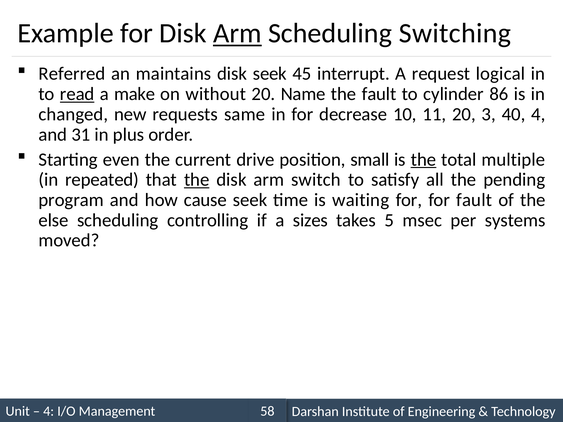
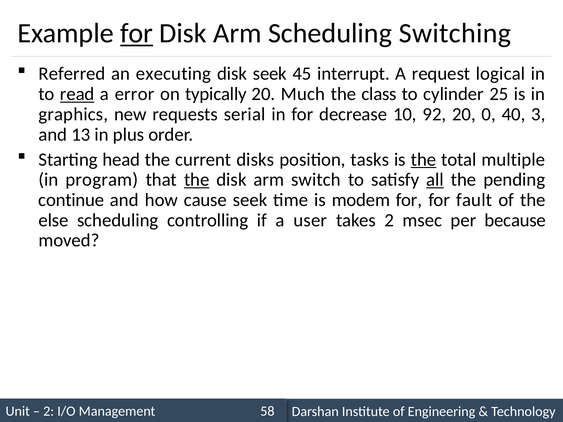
for at (137, 33) underline: none -> present
Arm at (237, 33) underline: present -> none
maintains: maintains -> executing
make: make -> error
without: without -> typically
Name: Name -> Much
the fault: fault -> class
86: 86 -> 25
changed: changed -> graphics
same: same -> serial
11: 11 -> 92
3: 3 -> 0
40 4: 4 -> 3
31: 31 -> 13
even: even -> head
drive: drive -> disks
small: small -> tasks
repeated: repeated -> program
all underline: none -> present
program: program -> continue
waiting: waiting -> modem
sizes: sizes -> user
takes 5: 5 -> 2
systems: systems -> because
4 at (49, 411): 4 -> 2
